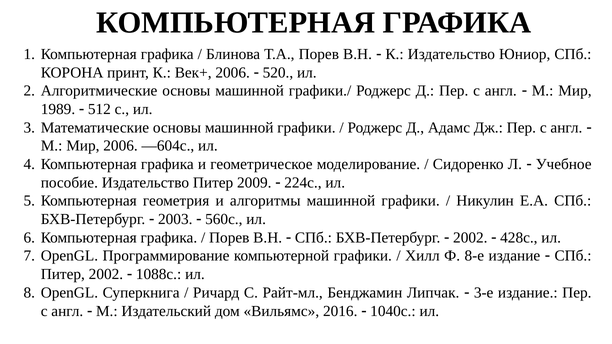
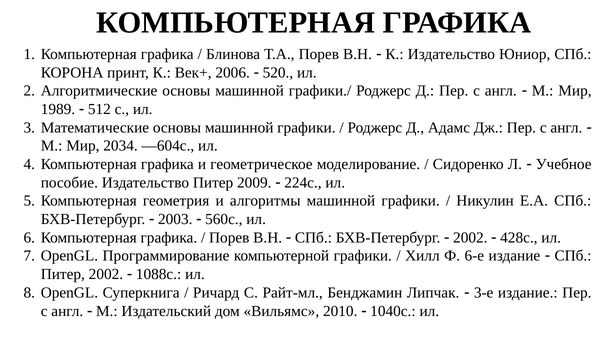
Мир 2006: 2006 -> 2034
8-е: 8-е -> 6-е
2016: 2016 -> 2010
